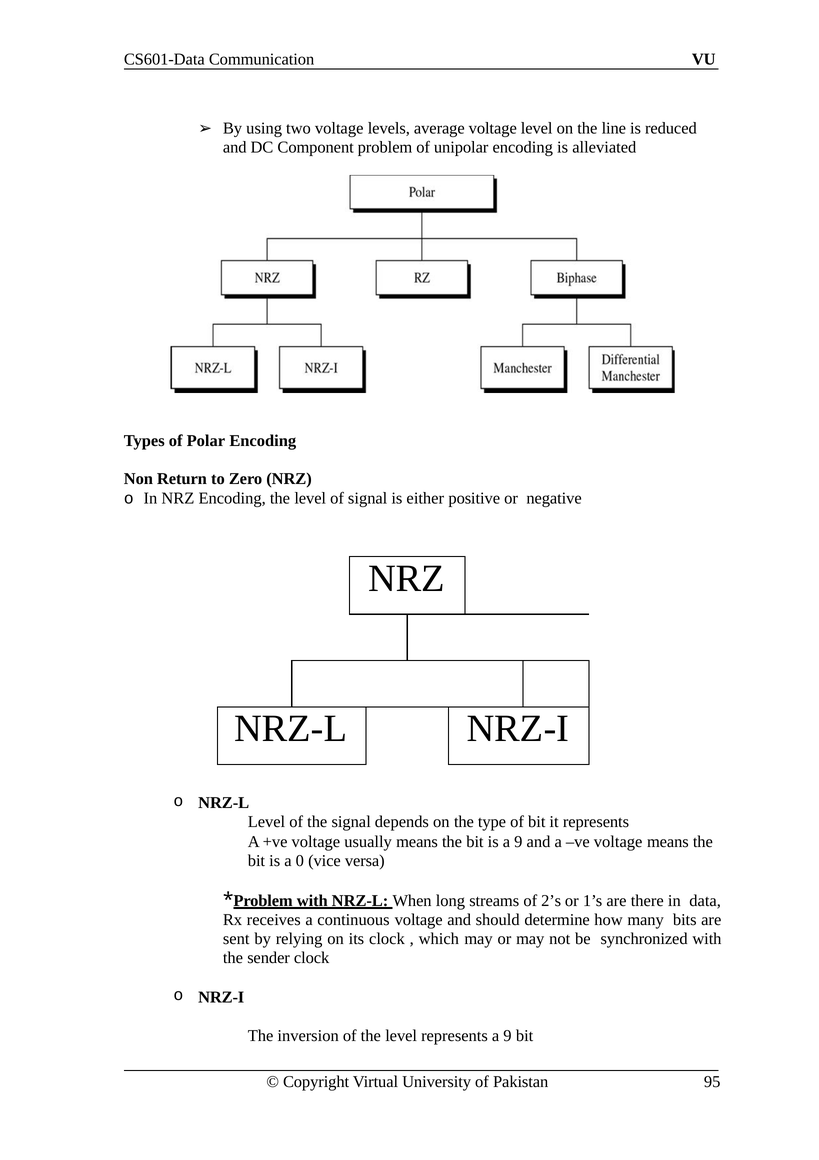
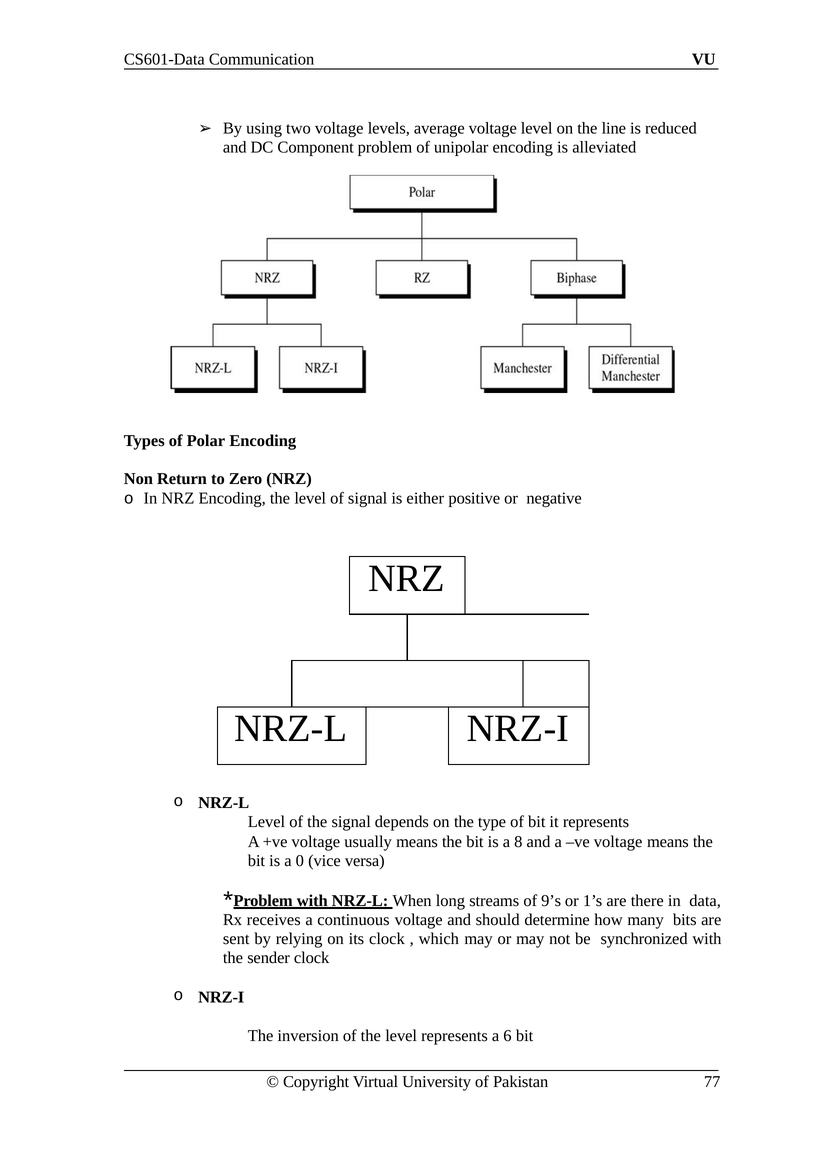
is a 9: 9 -> 8
2’s: 2’s -> 9’s
represents a 9: 9 -> 6
95: 95 -> 77
